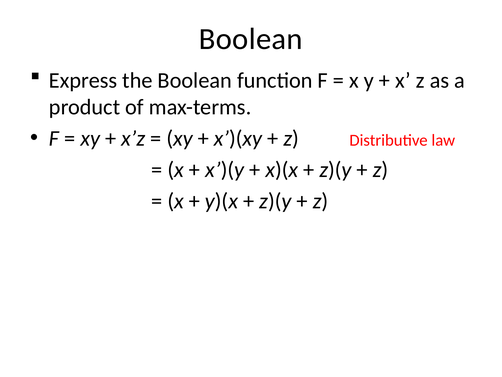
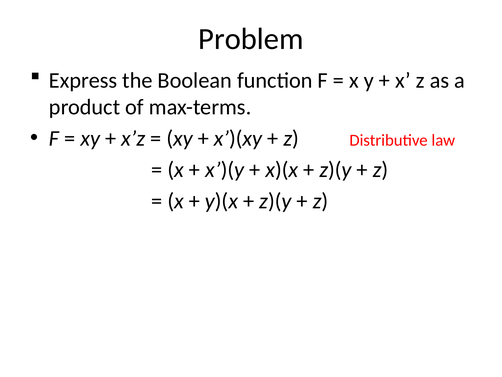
Boolean at (251, 39): Boolean -> Problem
